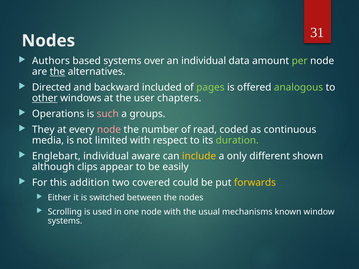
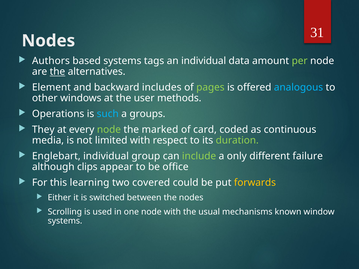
over: over -> tags
Directed: Directed -> Element
included: included -> includes
analogous colour: light green -> light blue
other underline: present -> none
chapters: chapters -> methods
such colour: pink -> light blue
node at (109, 130) colour: pink -> light green
number: number -> marked
read: read -> card
aware: aware -> group
include colour: yellow -> light green
shown: shown -> failure
easily: easily -> office
addition: addition -> learning
